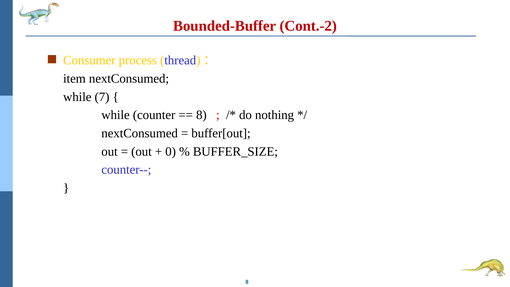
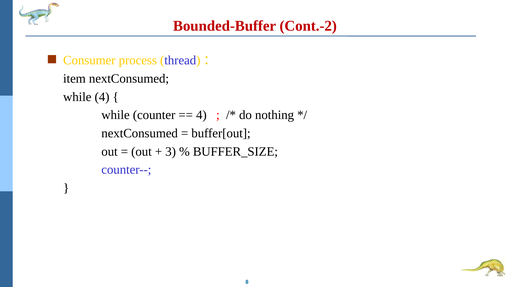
while 7: 7 -> 4
8 at (201, 115): 8 -> 4
0: 0 -> 3
